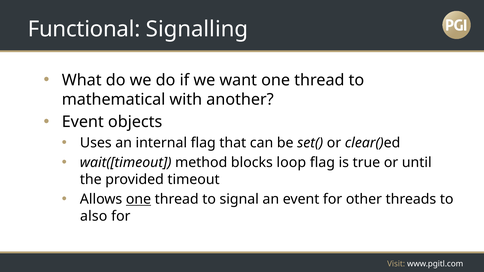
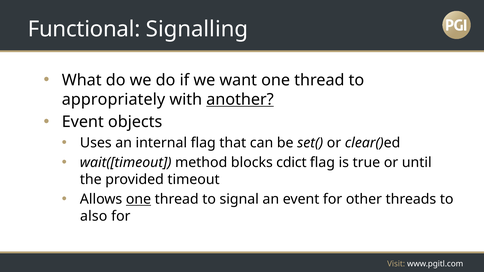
mathematical: mathematical -> appropriately
another underline: none -> present
loop: loop -> cdict
